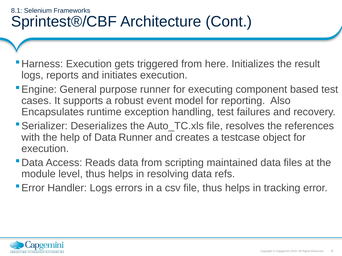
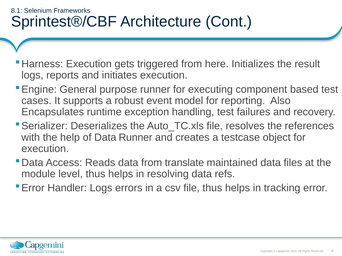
scripting: scripting -> translate
